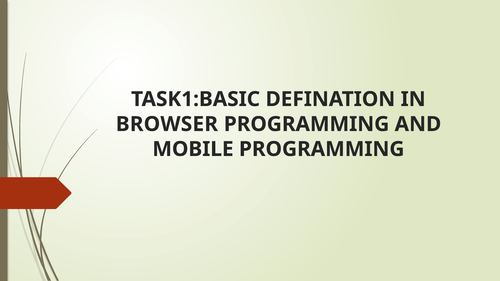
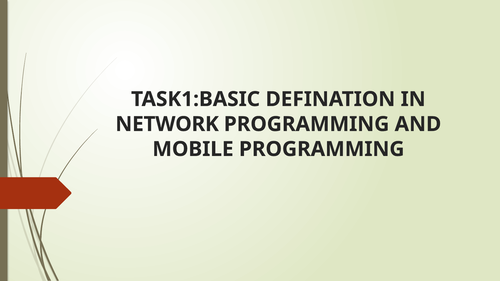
BROWSER: BROWSER -> NETWORK
